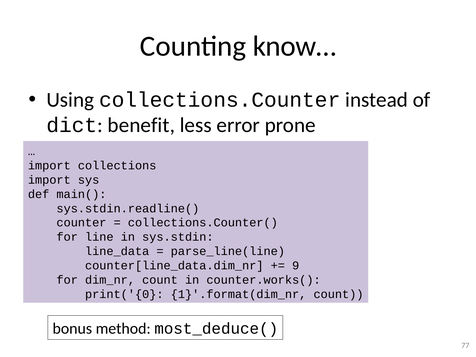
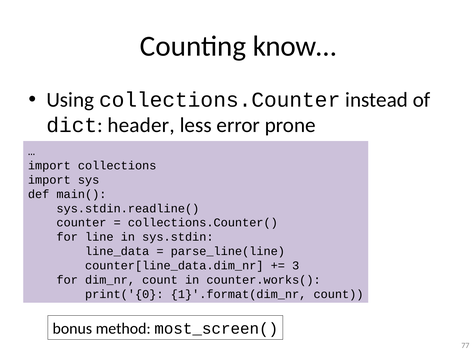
benefit: benefit -> header
9: 9 -> 3
most_deduce(: most_deduce( -> most_screen(
